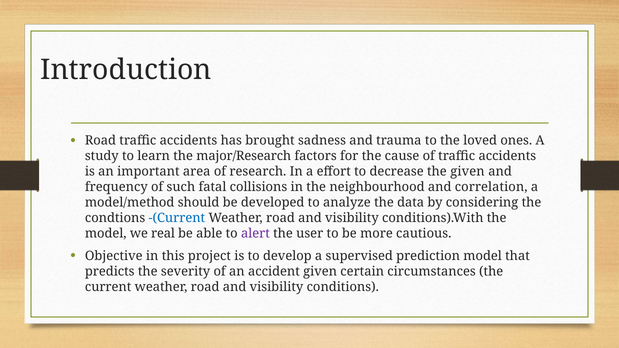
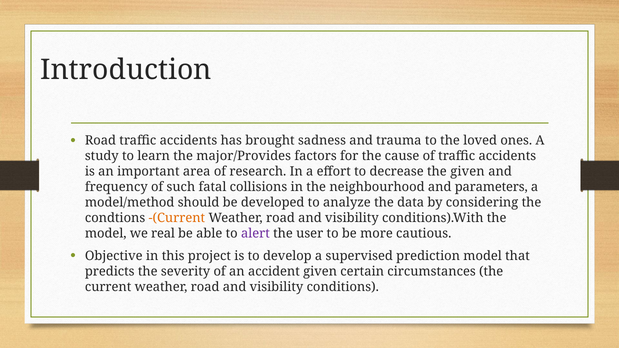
major/Research: major/Research -> major/Provides
correlation: correlation -> parameters
-(Current colour: blue -> orange
